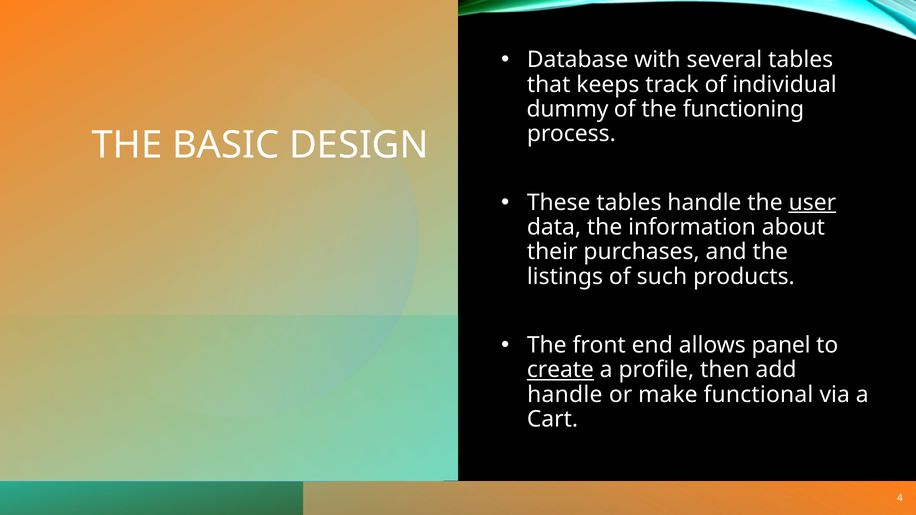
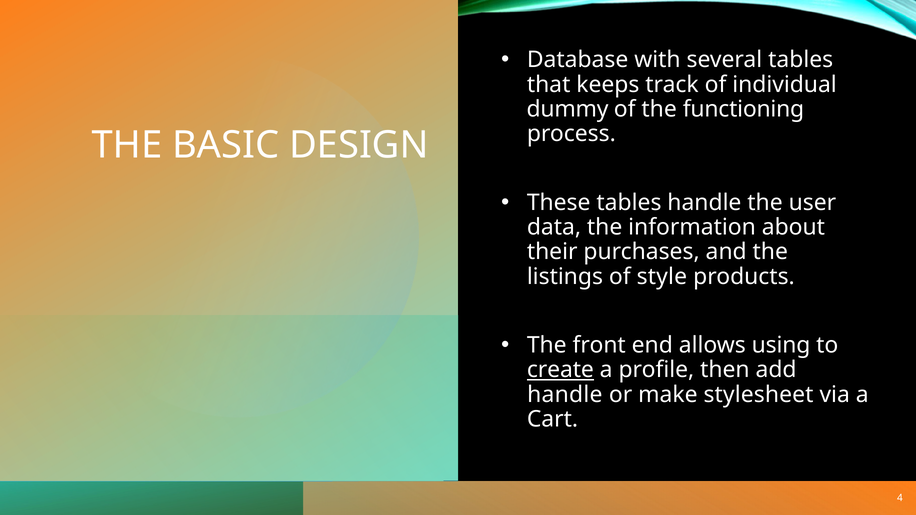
user underline: present -> none
such: such -> style
panel: panel -> using
functional: functional -> stylesheet
